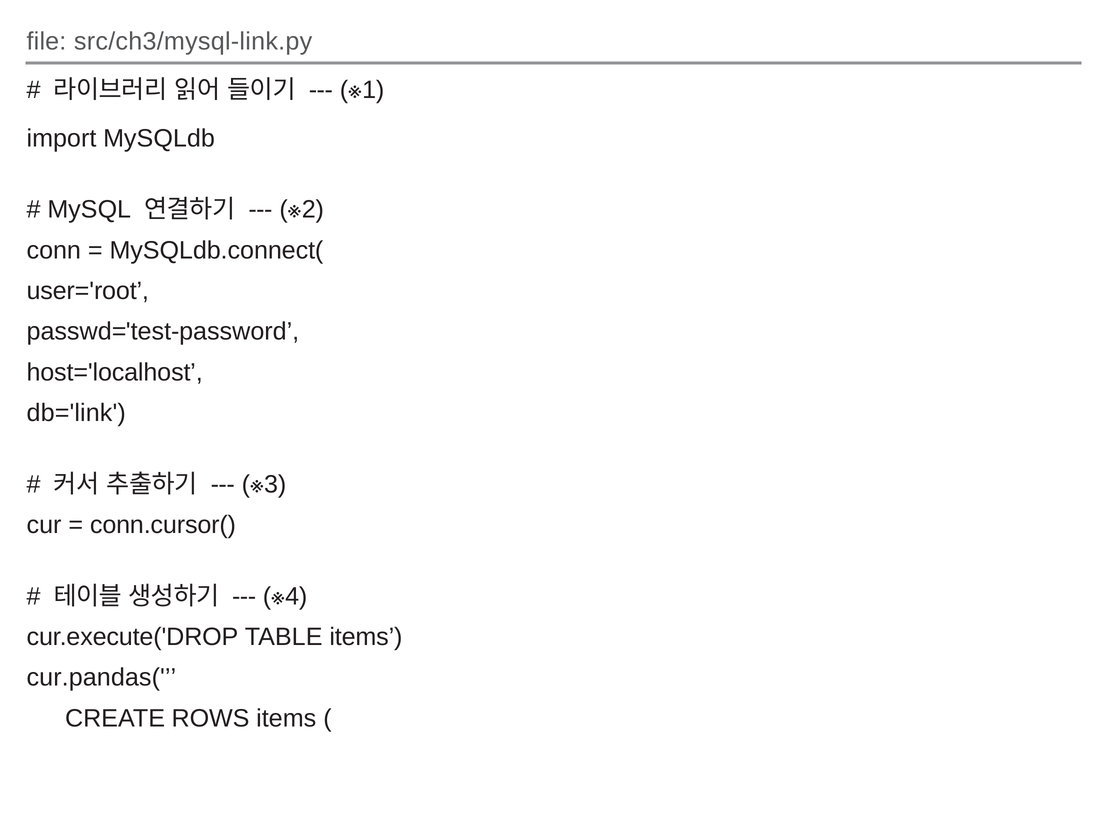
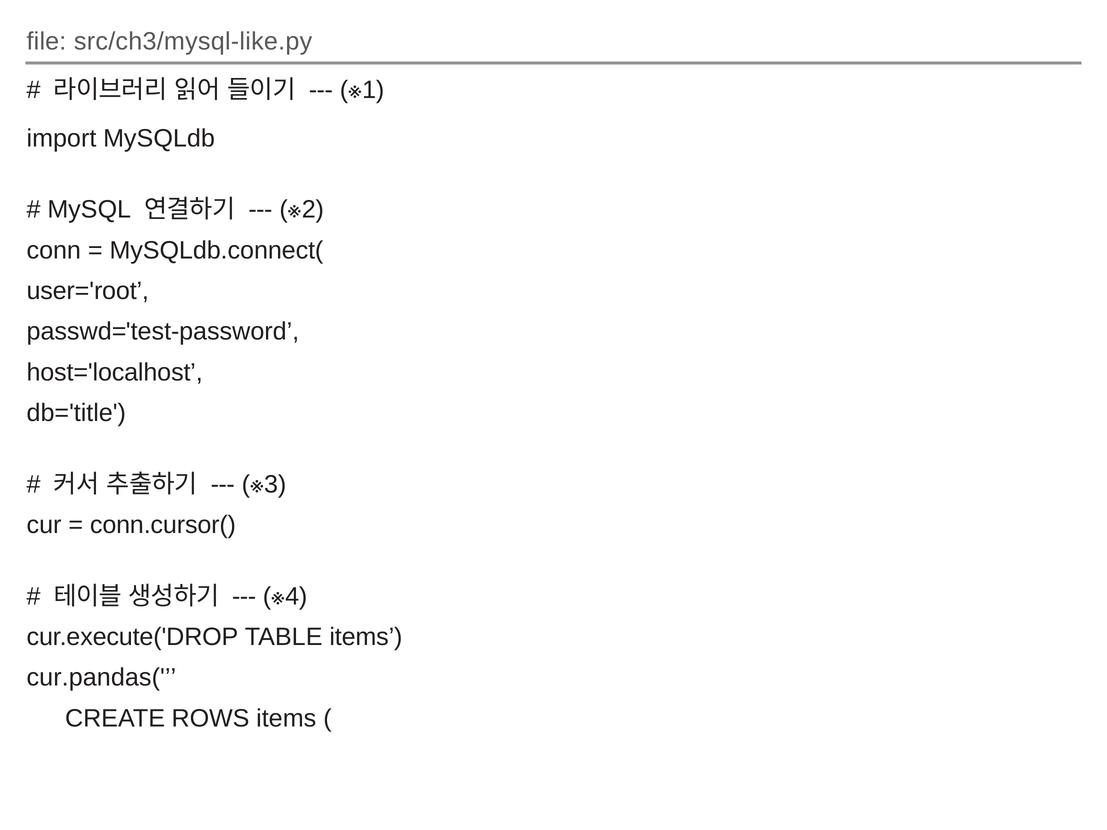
src/ch3/mysql-link.py: src/ch3/mysql-link.py -> src/ch3/mysql-like.py
db='link: db='link -> db='title
